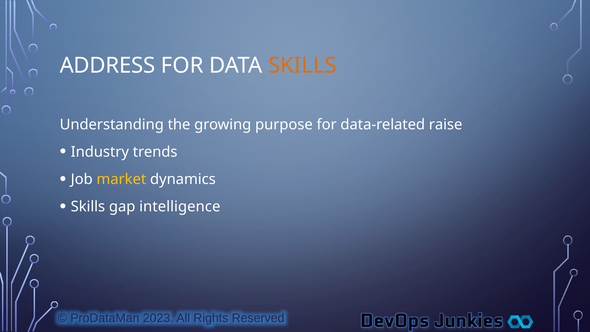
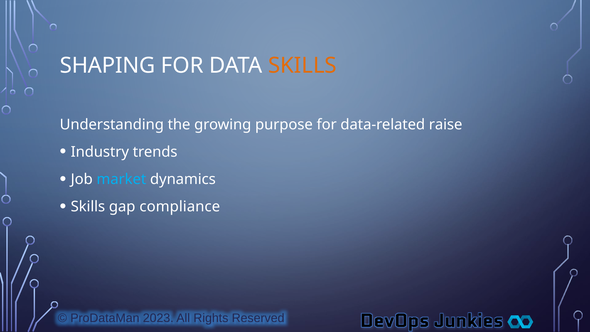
ADDRESS: ADDRESS -> SHAPING
market colour: yellow -> light blue
intelligence: intelligence -> compliance
